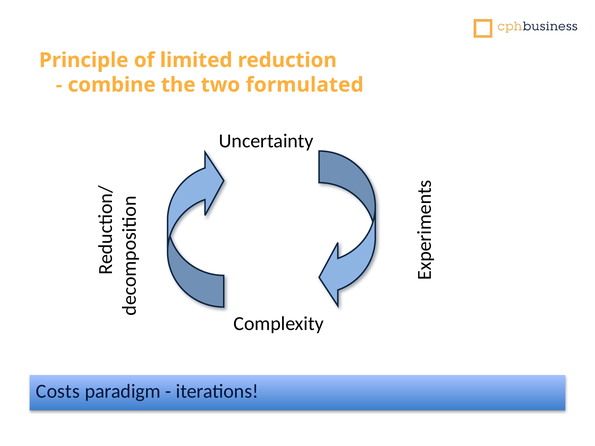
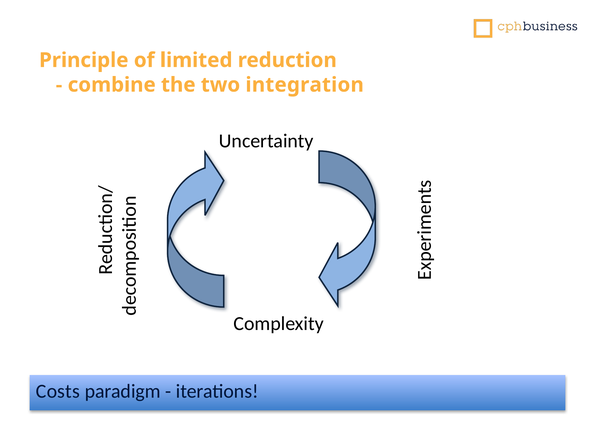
formulated: formulated -> integration
